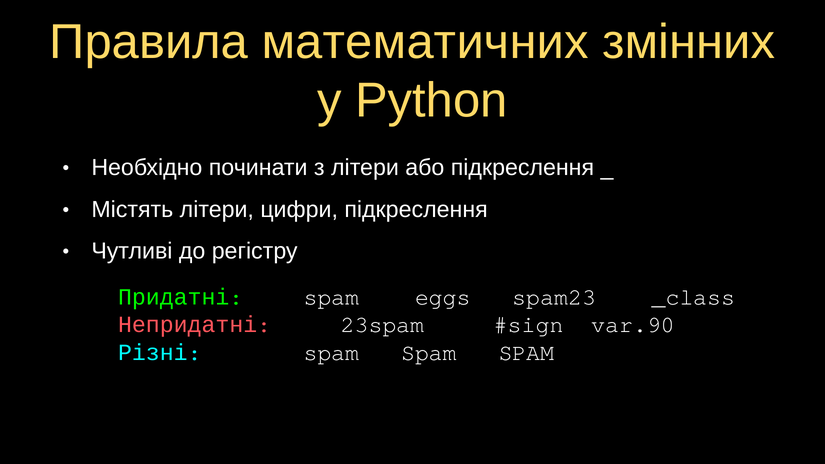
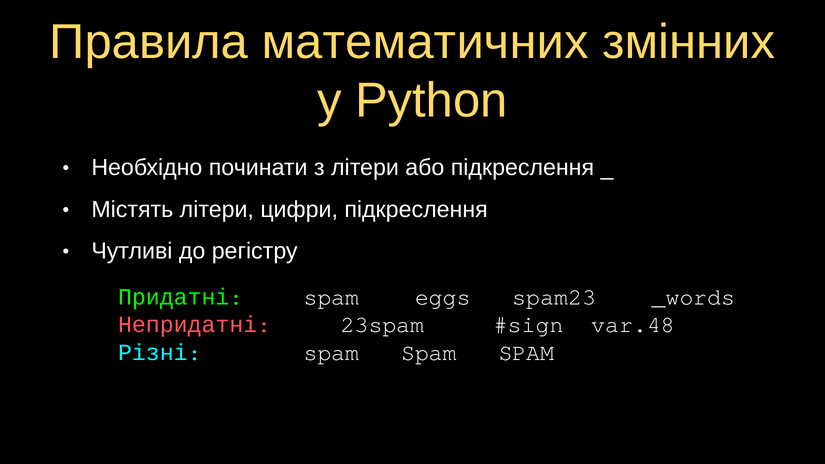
_class: _class -> _words
var.90: var.90 -> var.48
